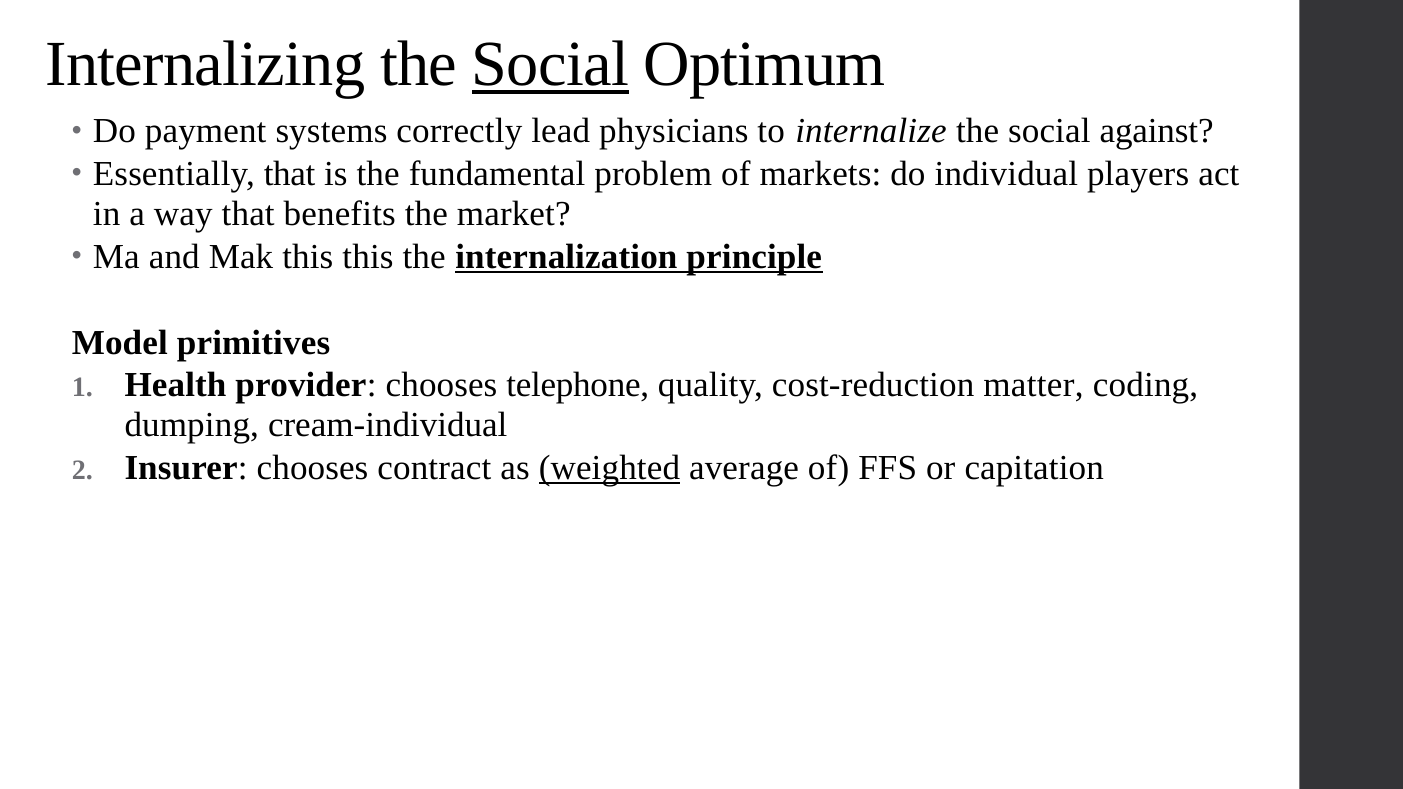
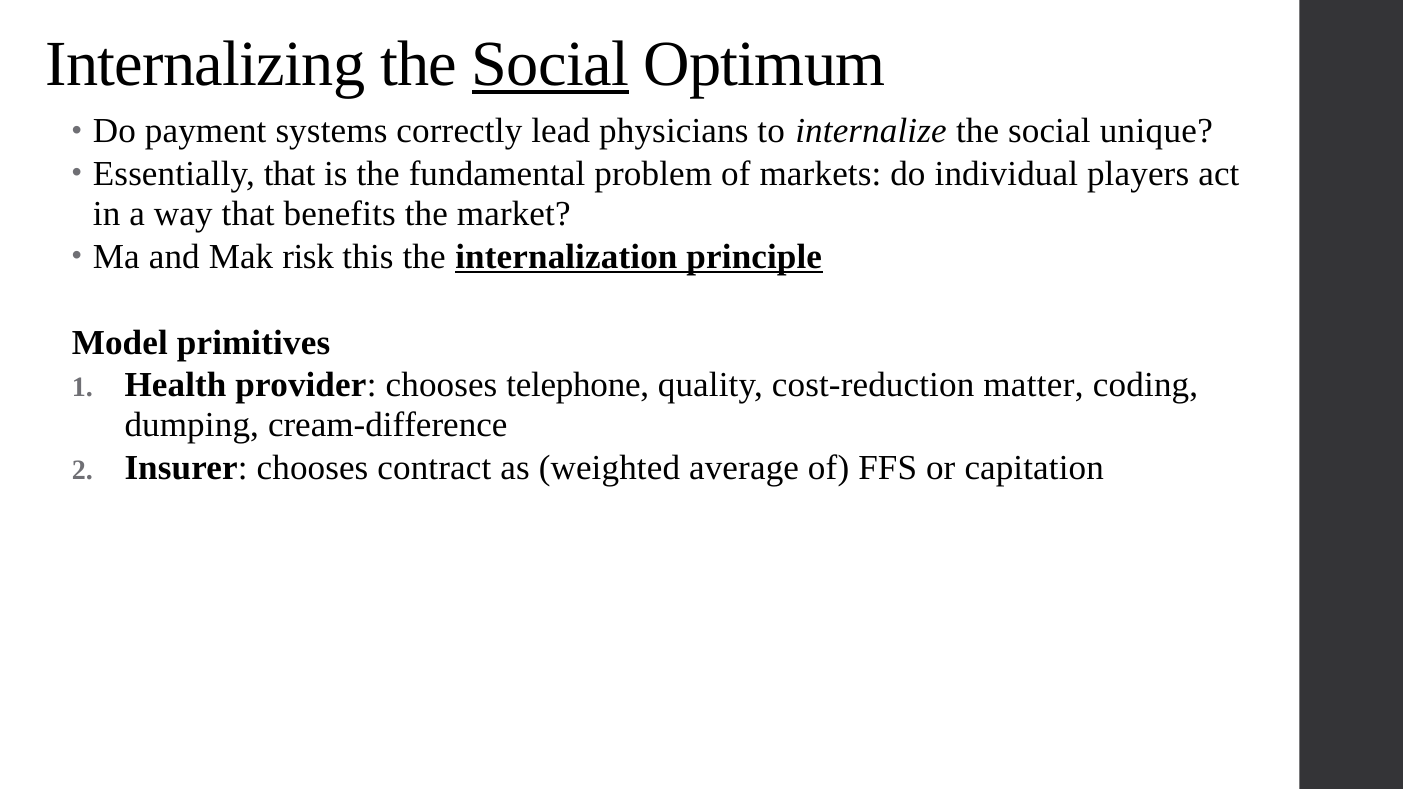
against: against -> unique
Mak this: this -> risk
cream-individual: cream-individual -> cream-difference
weighted underline: present -> none
